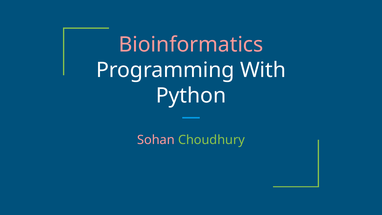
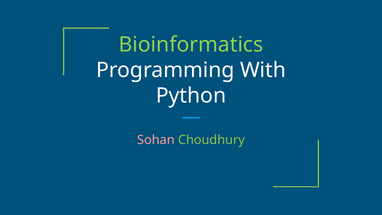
Bioinformatics colour: pink -> light green
